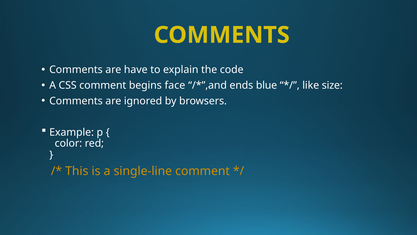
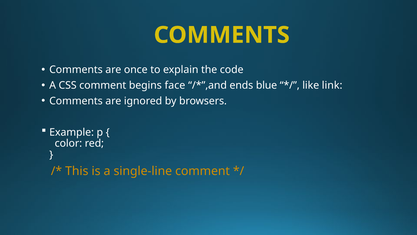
have: have -> once
size: size -> link
